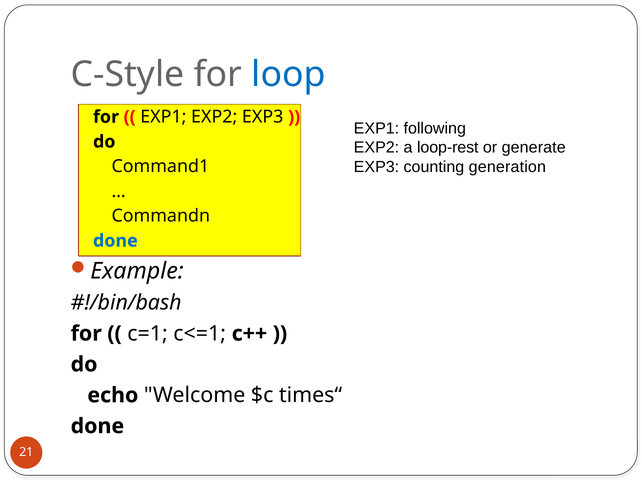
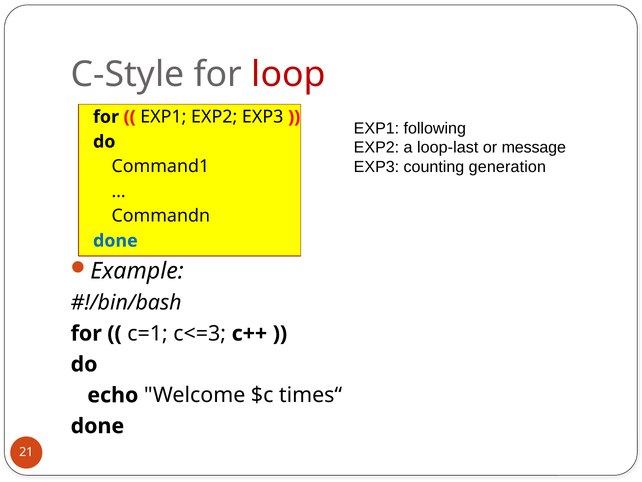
loop colour: blue -> red
loop-rest: loop-rest -> loop-last
generate: generate -> message
c<=1: c<=1 -> c<=3
